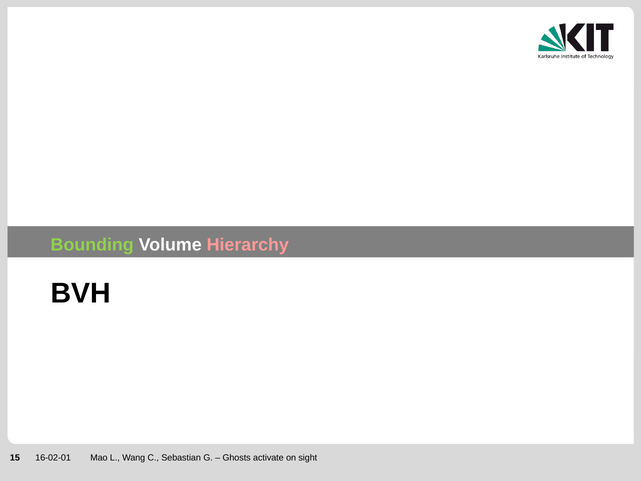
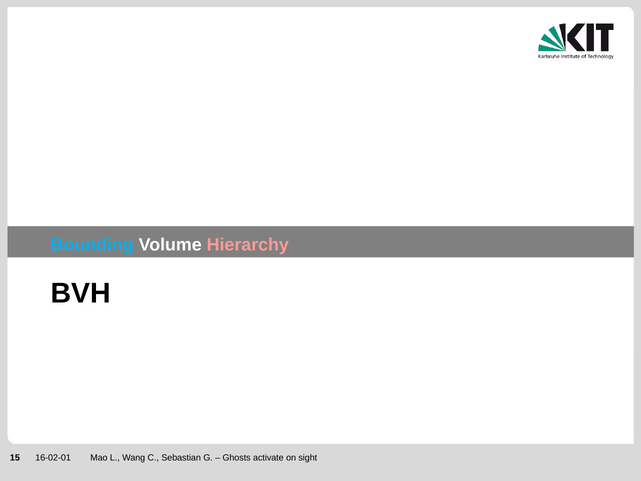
Bounding colour: light green -> light blue
